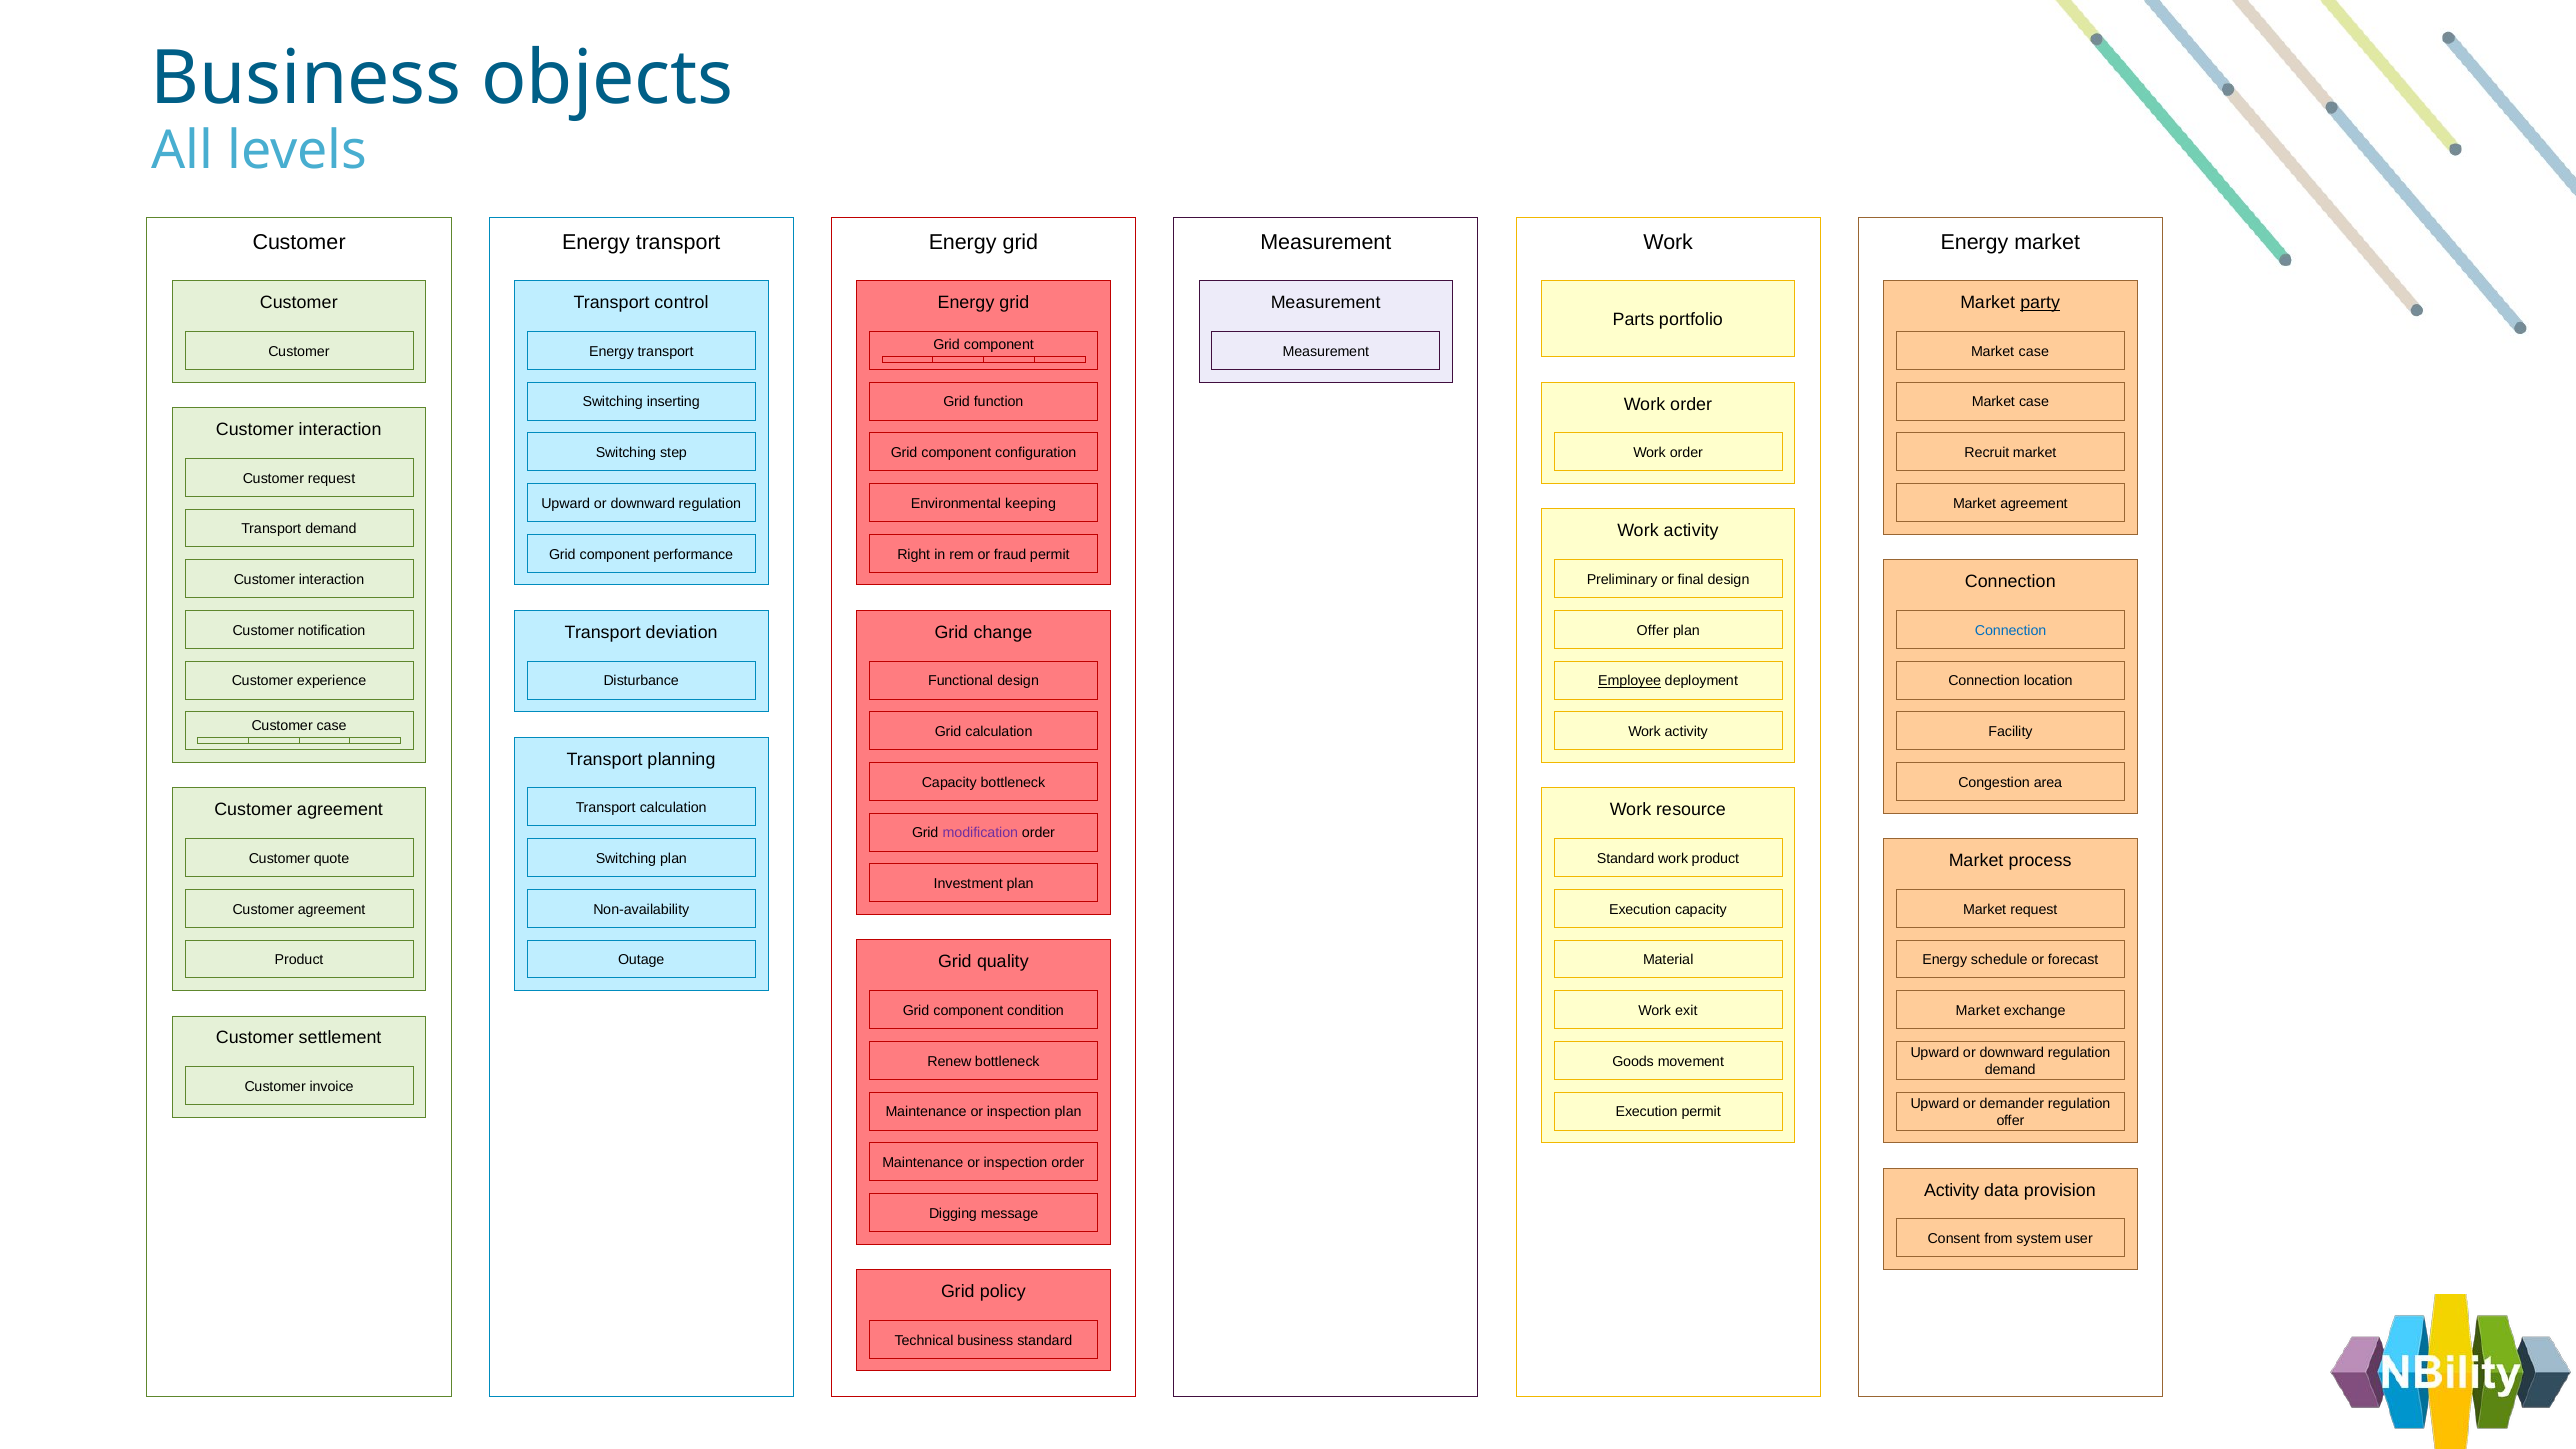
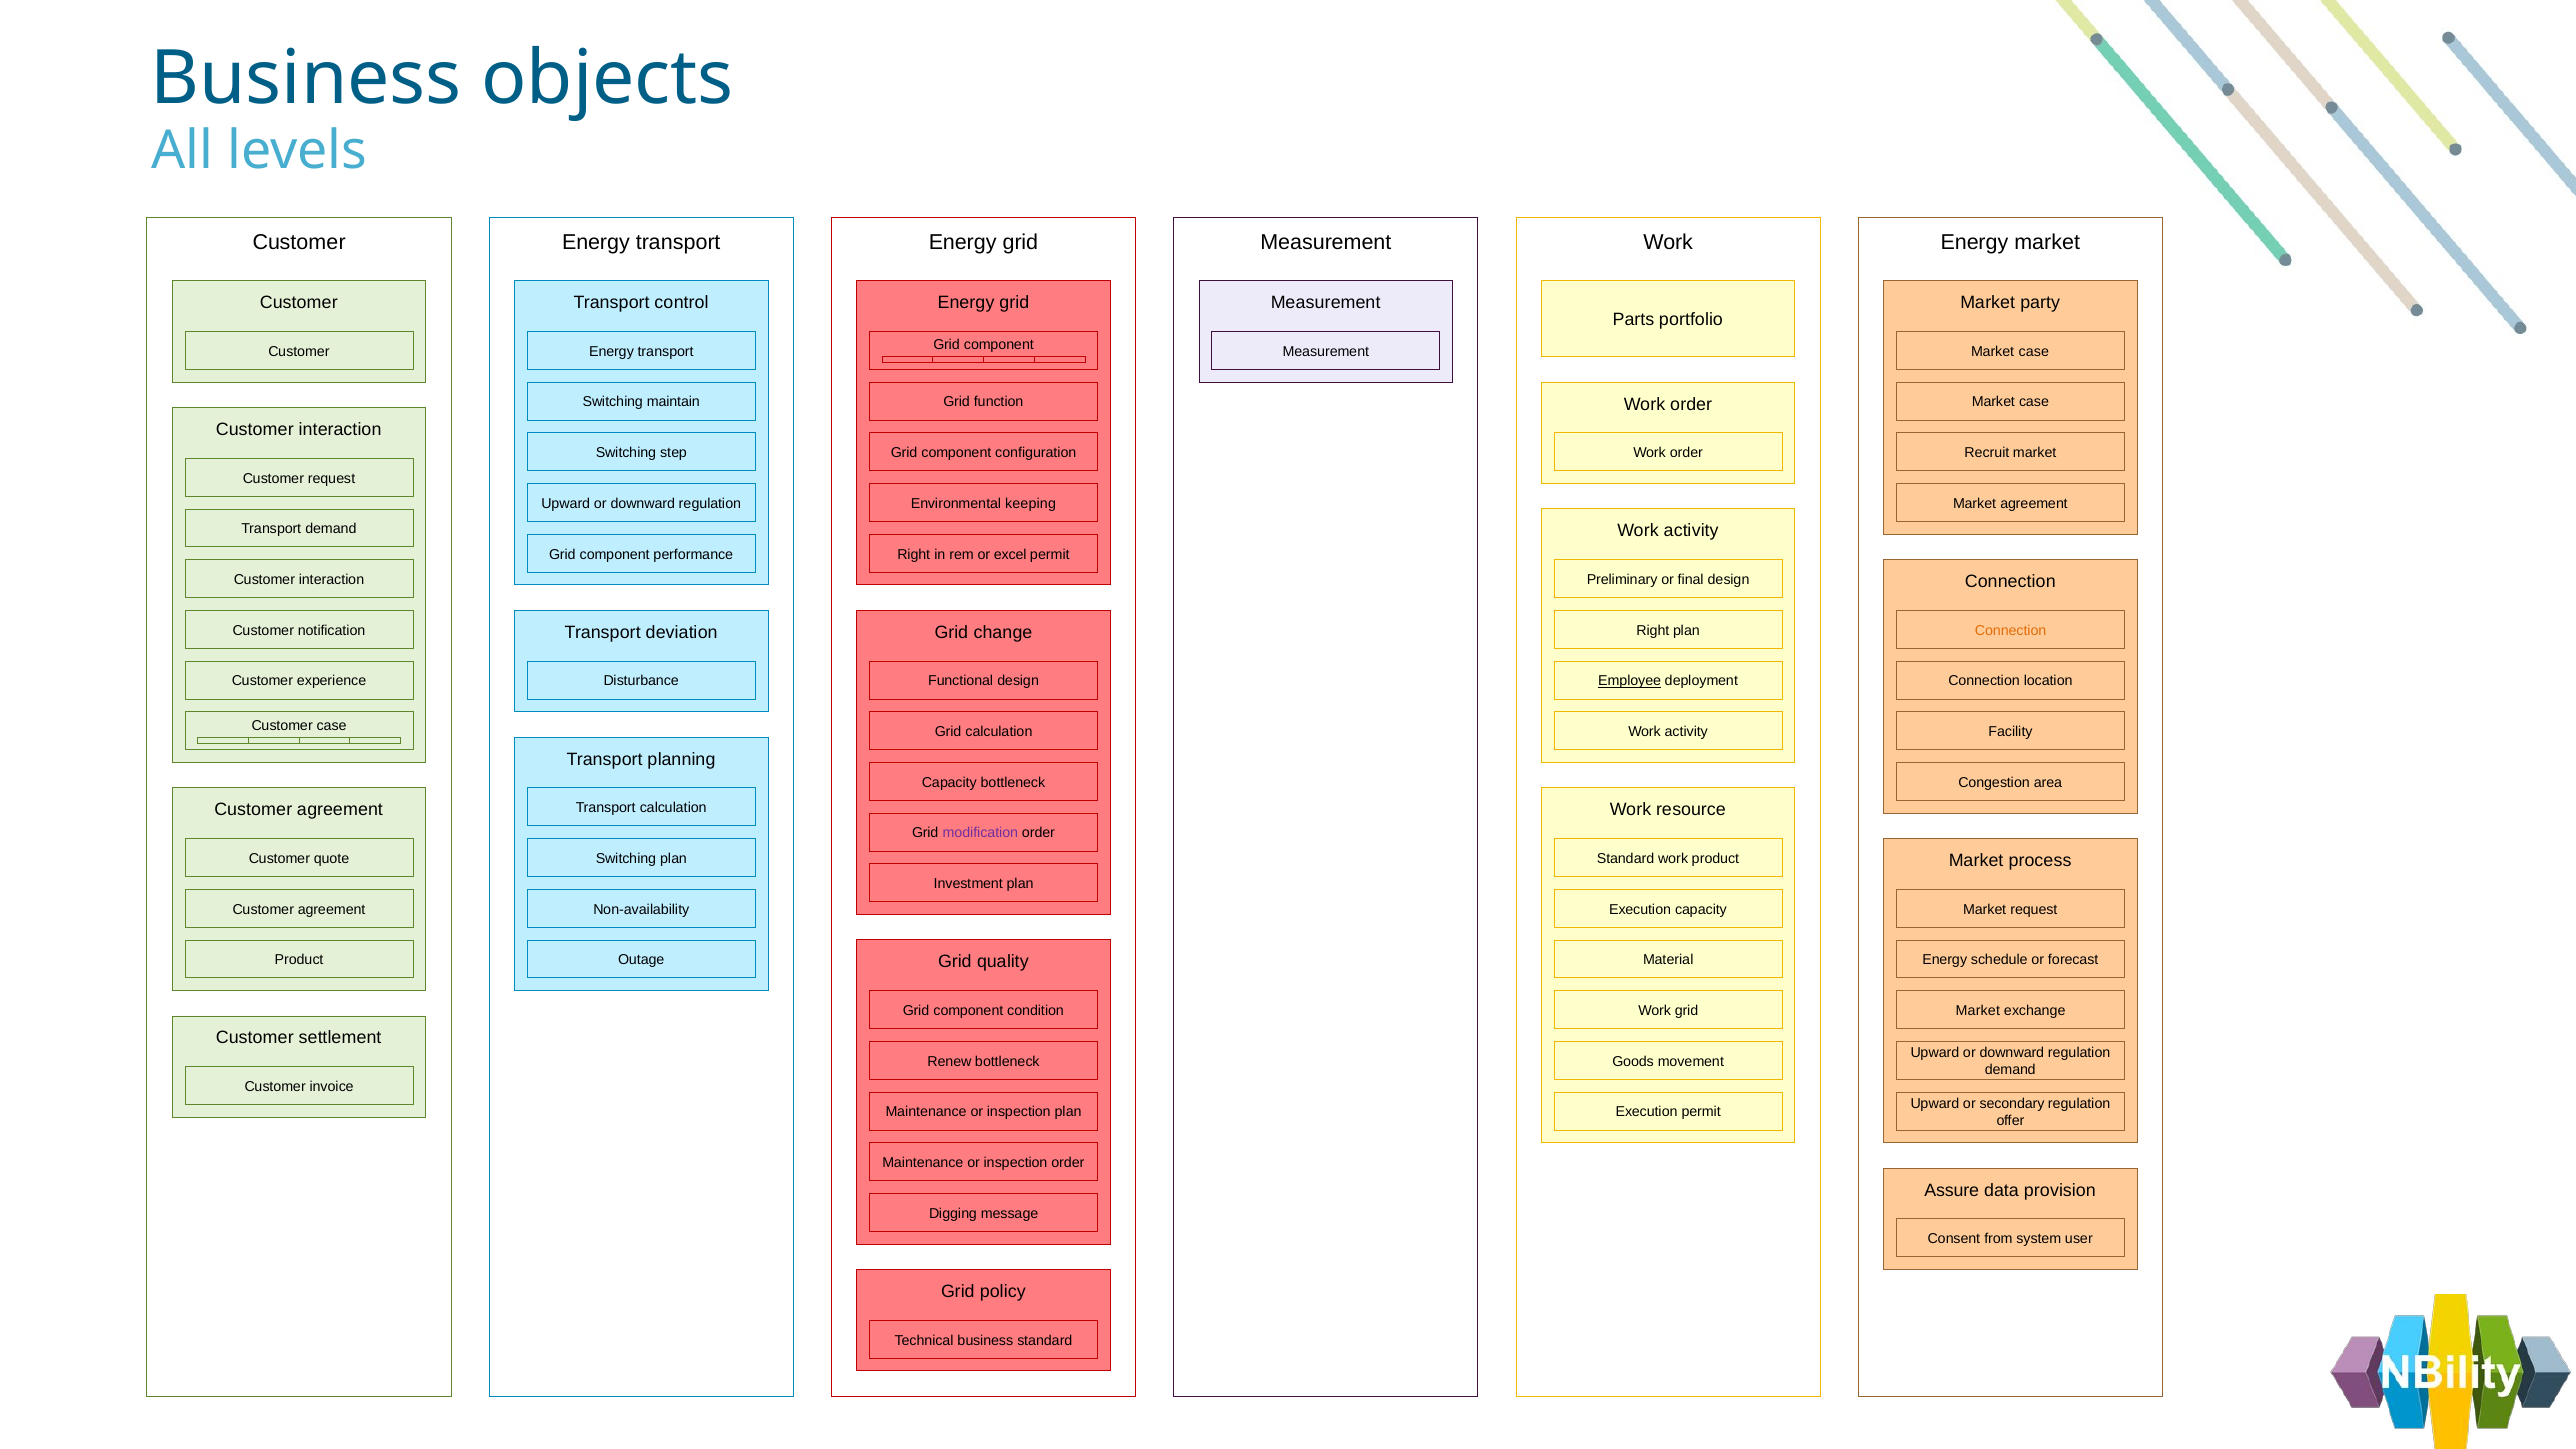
party underline: present -> none
inserting: inserting -> maintain
fraud: fraud -> excel
Offer at (1653, 630): Offer -> Right
Connection at (2011, 630) colour: blue -> orange
Work exit: exit -> grid
demander: demander -> secondary
Activity at (1952, 1190): Activity -> Assure
